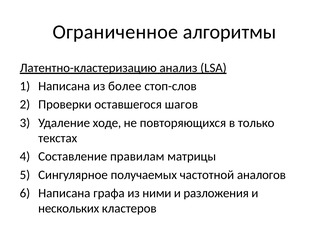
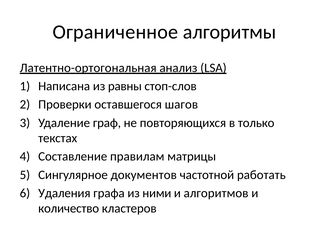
Латентно-кластеризацию: Латентно-кластеризацию -> Латентно-ортогональная
более: более -> равны
ходе: ходе -> граф
получаемых: получаемых -> документов
аналогов: аналогов -> работать
Написана at (64, 193): Написана -> Удаления
разложения: разложения -> алгоритмов
нескольких: нескольких -> количество
